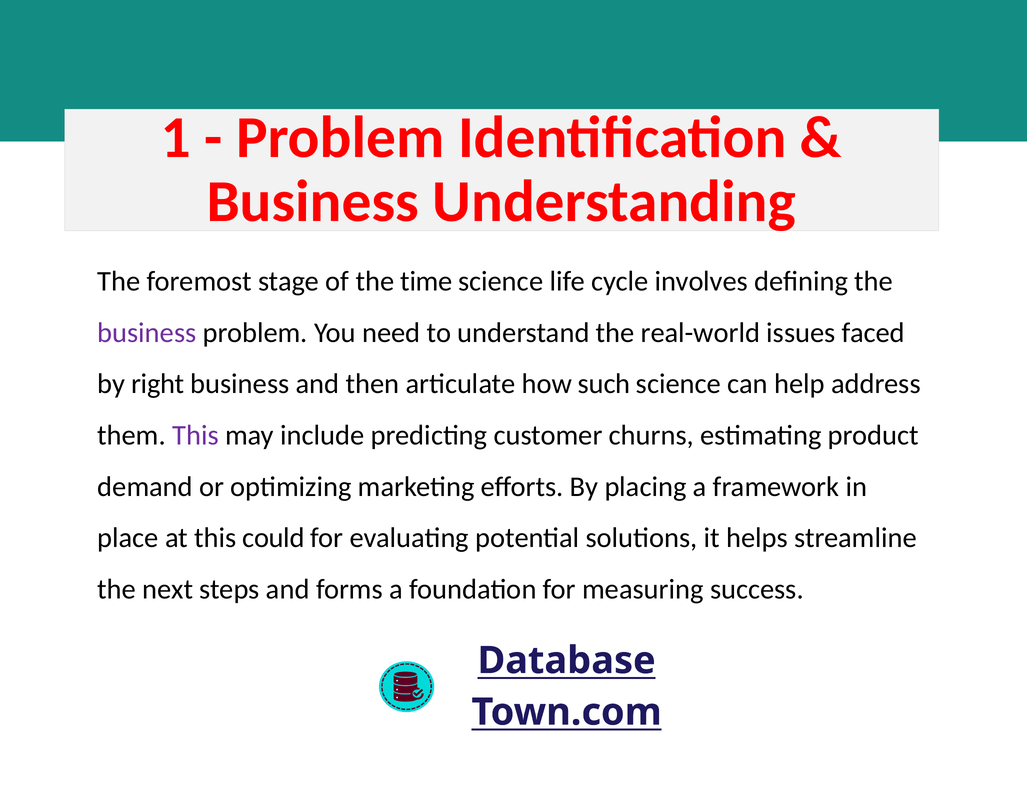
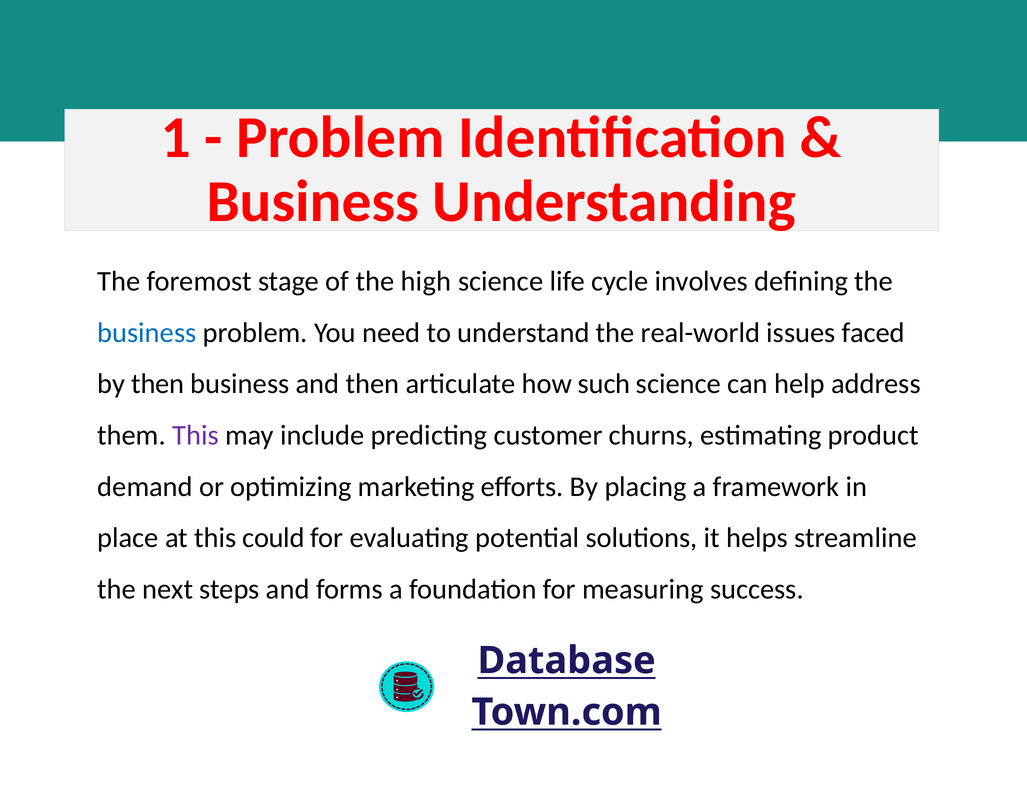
time: time -> high
business at (147, 333) colour: purple -> blue
by right: right -> then
